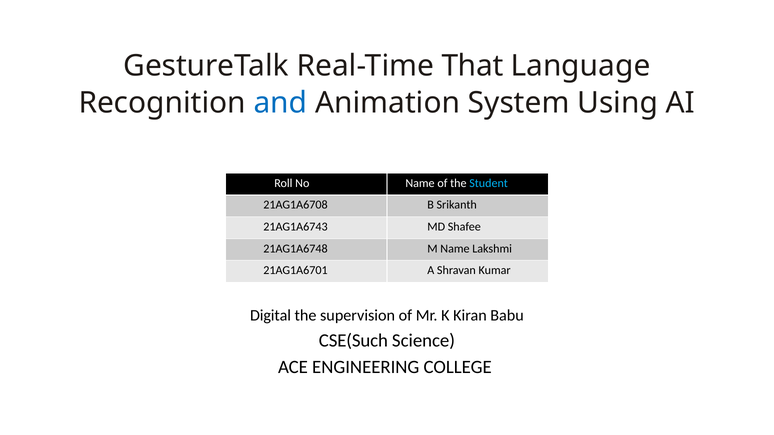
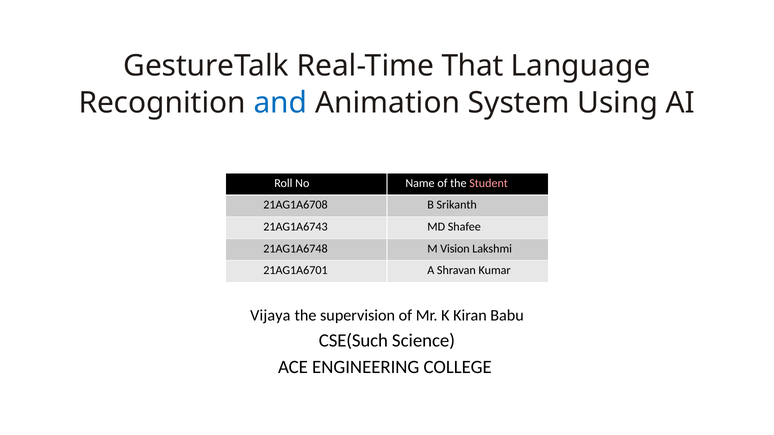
Student colour: light blue -> pink
M Name: Name -> Vision
Digital: Digital -> Vijaya
